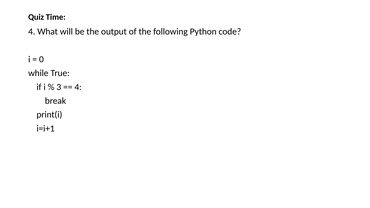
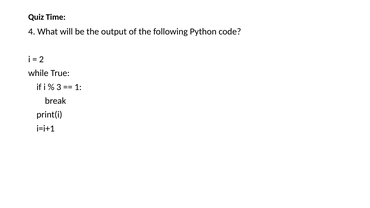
0: 0 -> 2
4 at (78, 87): 4 -> 1
